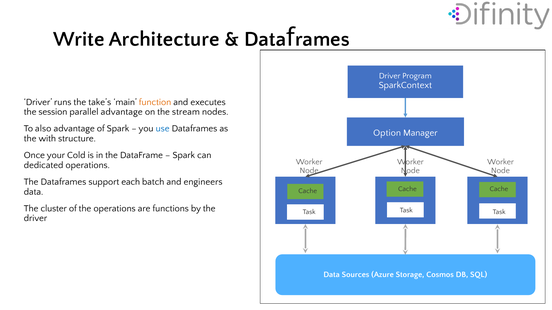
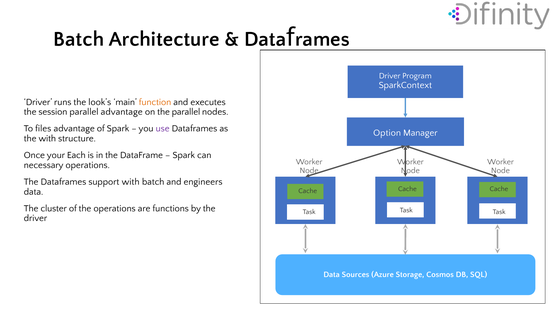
Write at (79, 39): Write -> Batch
take’s: take’s -> look’s
the stream: stream -> parallel
also: also -> files
use colour: blue -> purple
Cold: Cold -> Each
dedicated: dedicated -> necessary
support each: each -> with
